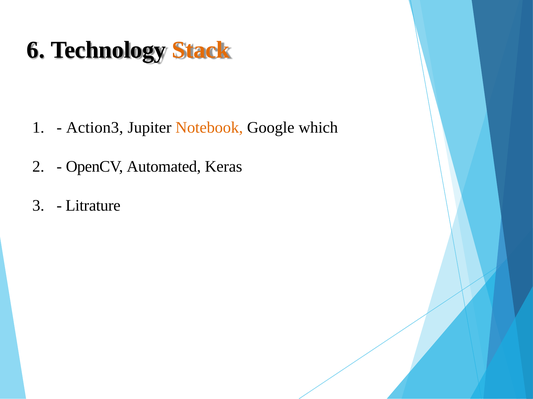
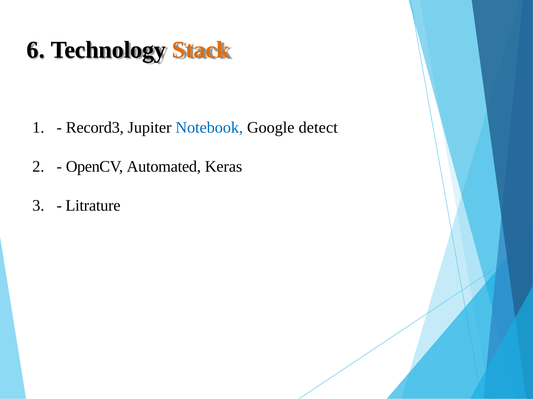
Action3: Action3 -> Record3
Notebook colour: orange -> blue
which: which -> detect
